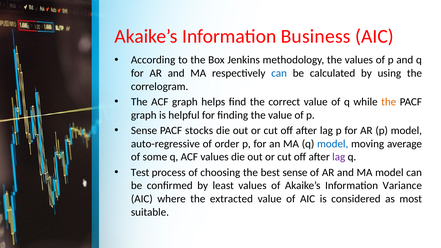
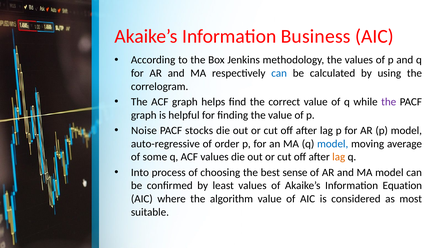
the at (389, 102) colour: orange -> purple
Sense at (144, 131): Sense -> Noise
lag at (339, 157) colour: purple -> orange
Test: Test -> Into
Variance: Variance -> Equation
extracted: extracted -> algorithm
